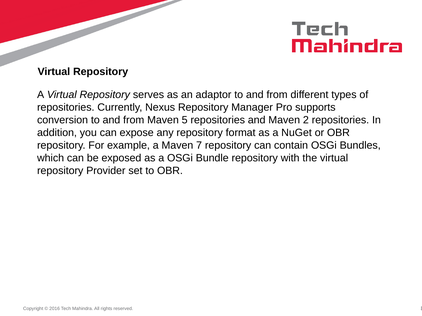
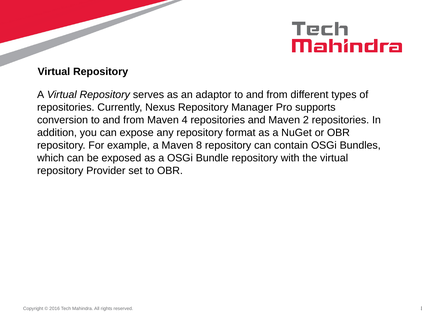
5: 5 -> 4
Maven 7: 7 -> 8
